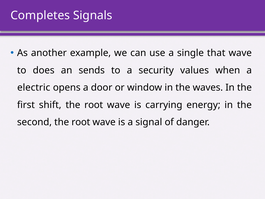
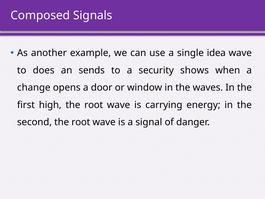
Completes: Completes -> Composed
that: that -> idea
values: values -> shows
electric: electric -> change
shift: shift -> high
